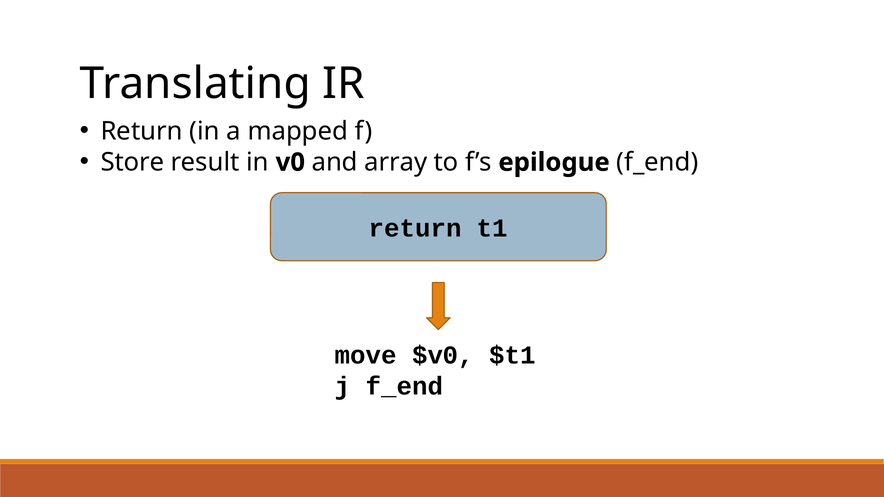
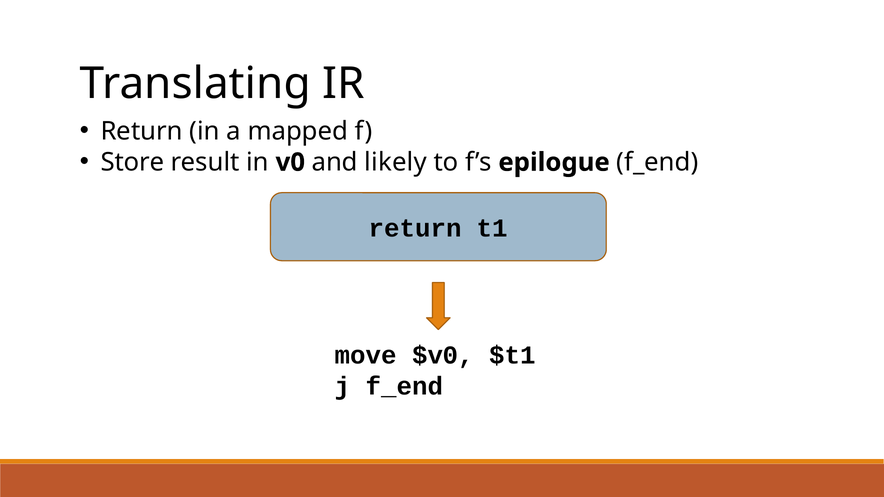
array: array -> likely
